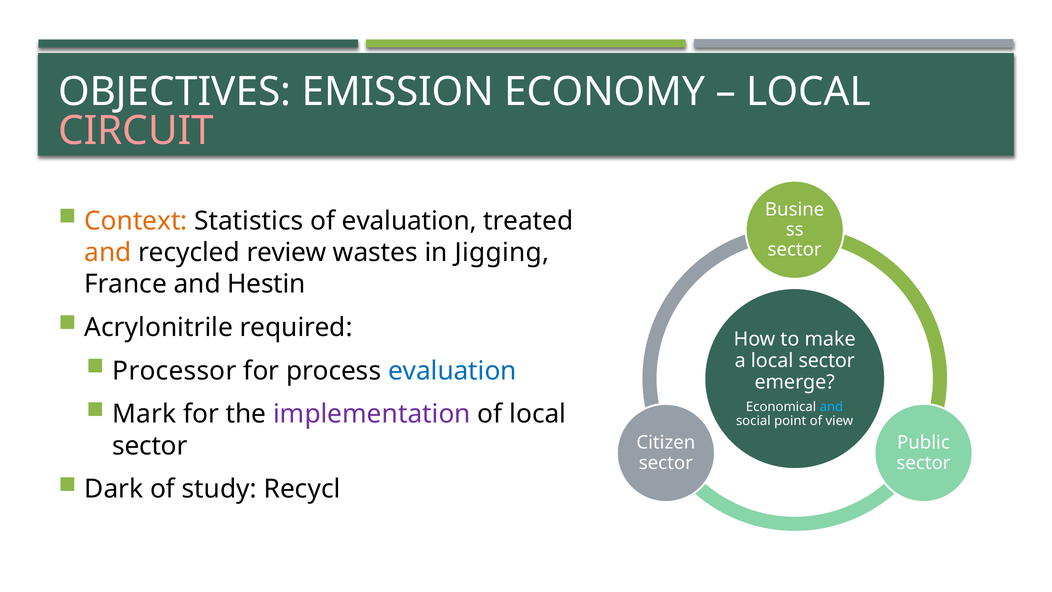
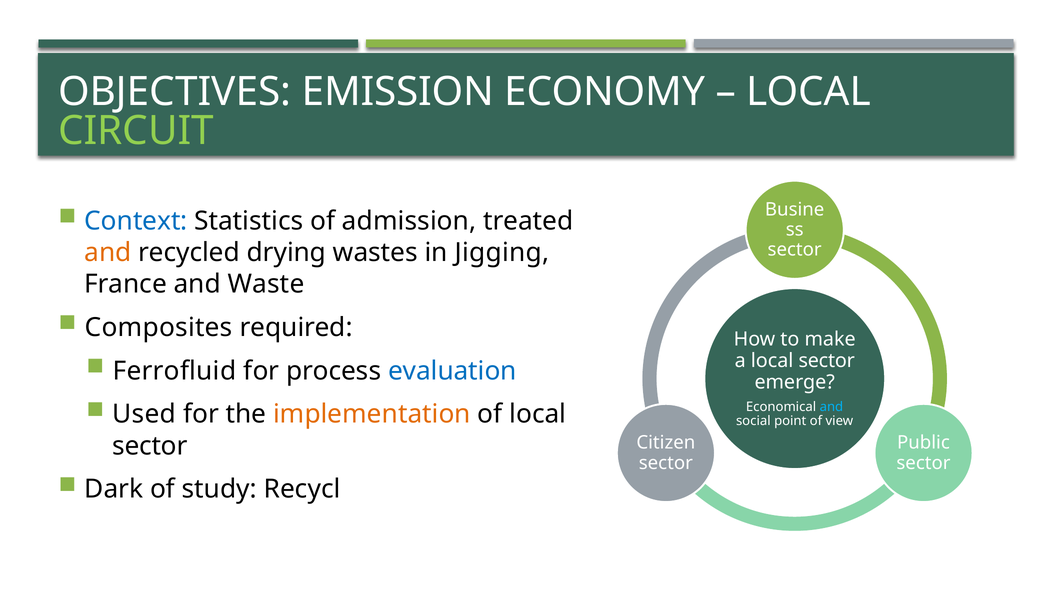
CIRCUIT colour: pink -> light green
Context colour: orange -> blue
of evaluation: evaluation -> admission
review: review -> drying
Hestin: Hestin -> Waste
Acrylonitrile: Acrylonitrile -> Composites
Processor: Processor -> Ferrofluid
Mark: Mark -> Used
implementation colour: purple -> orange
